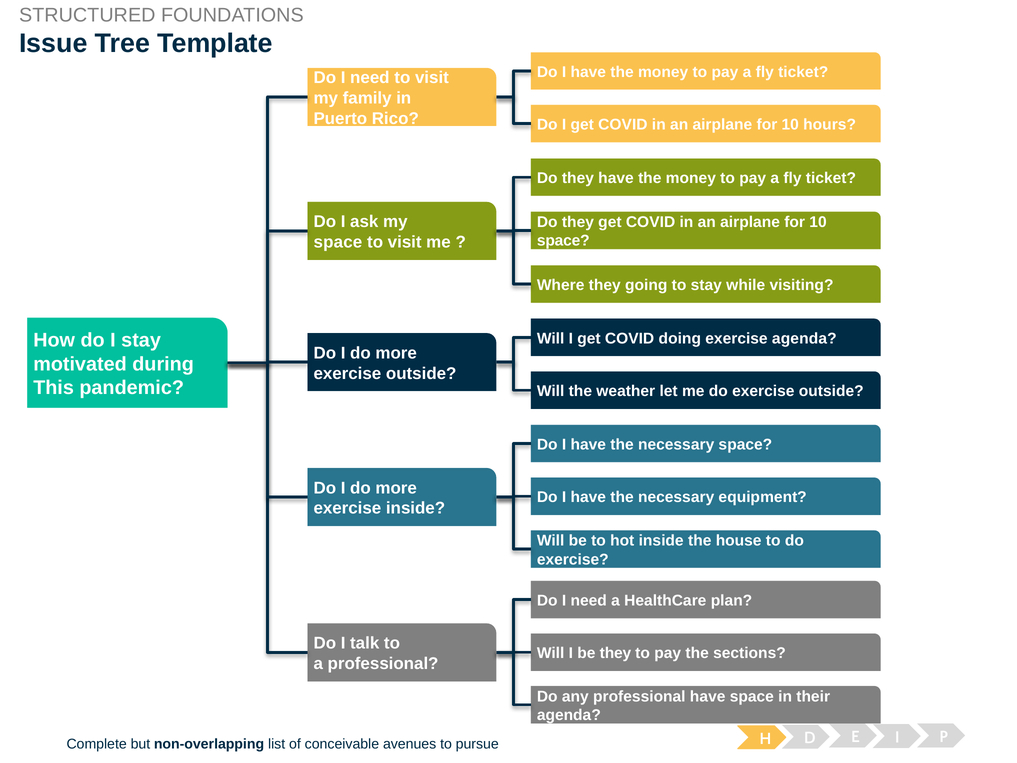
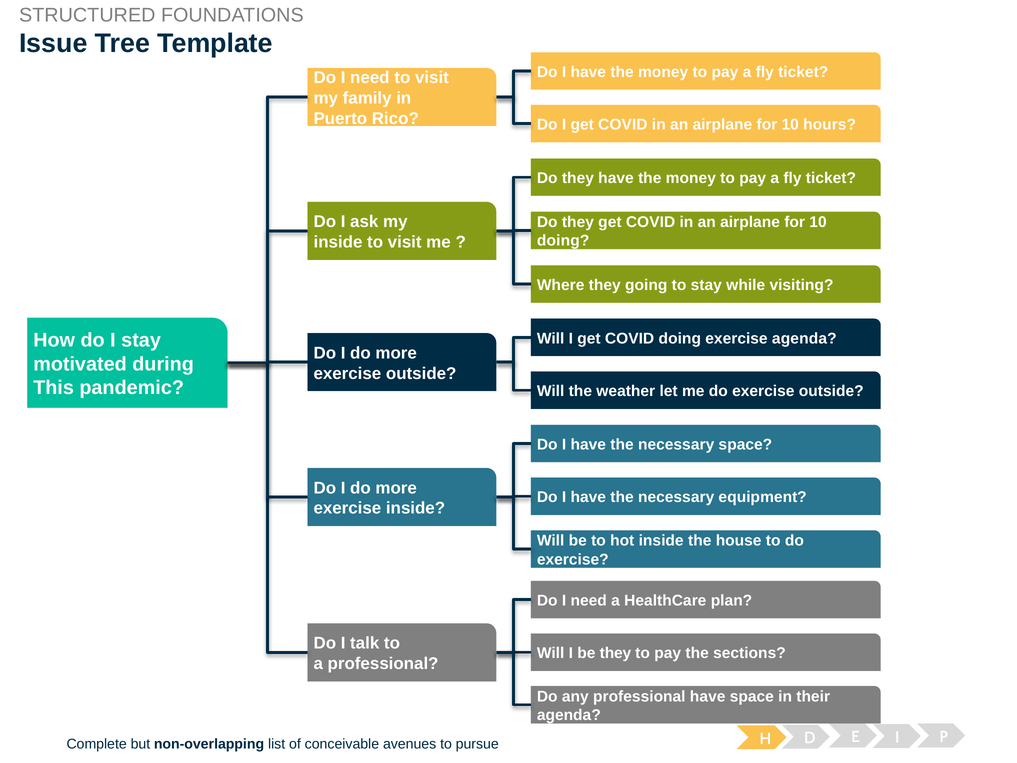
space at (563, 241): space -> doing
space at (338, 242): space -> inside
